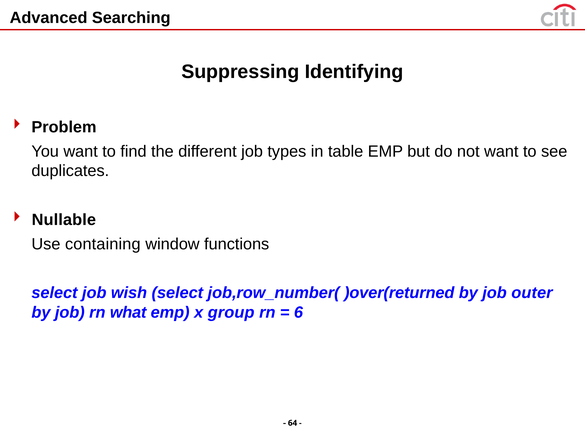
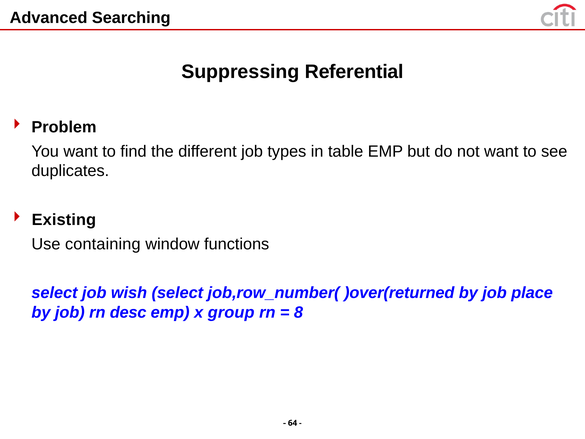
Identifying: Identifying -> Referential
Nullable: Nullable -> Existing
outer: outer -> place
what: what -> desc
6: 6 -> 8
